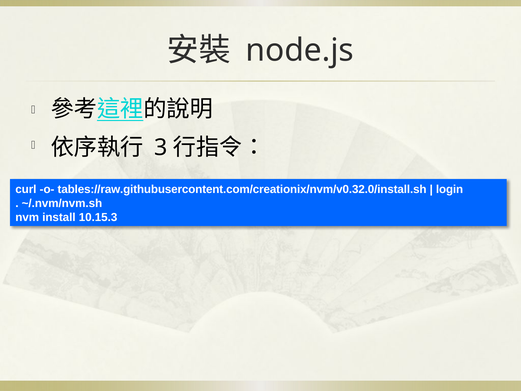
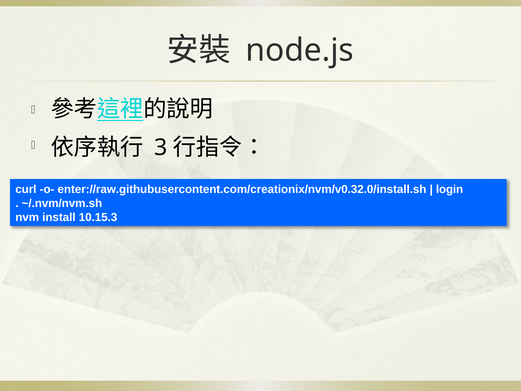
tables://raw.githubusercontent.com/creationix/nvm/v0.32.0/install.sh: tables://raw.githubusercontent.com/creationix/nvm/v0.32.0/install.sh -> enter://raw.githubusercontent.com/creationix/nvm/v0.32.0/install.sh
